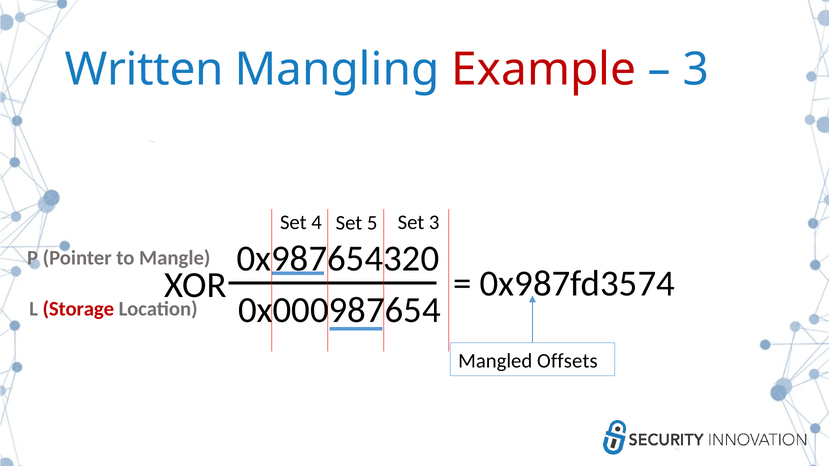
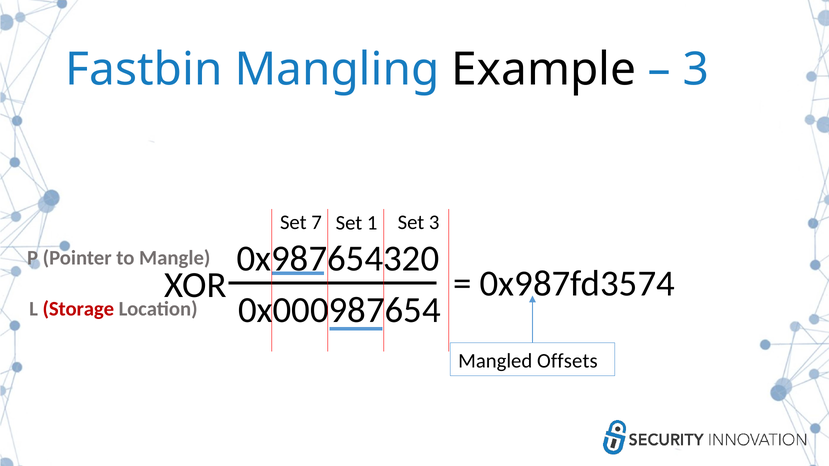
Written: Written -> Fastbin
Example colour: red -> black
4: 4 -> 7
5: 5 -> 1
